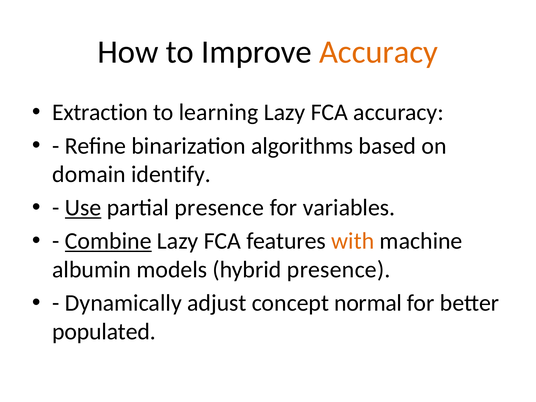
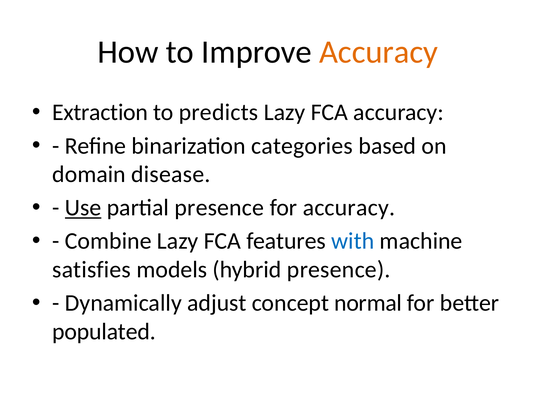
learning: learning -> predicts
algorithms: algorithms -> categories
identify: identify -> disease
for variables: variables -> accuracy
Combine underline: present -> none
with colour: orange -> blue
albumin: albumin -> satisfies
